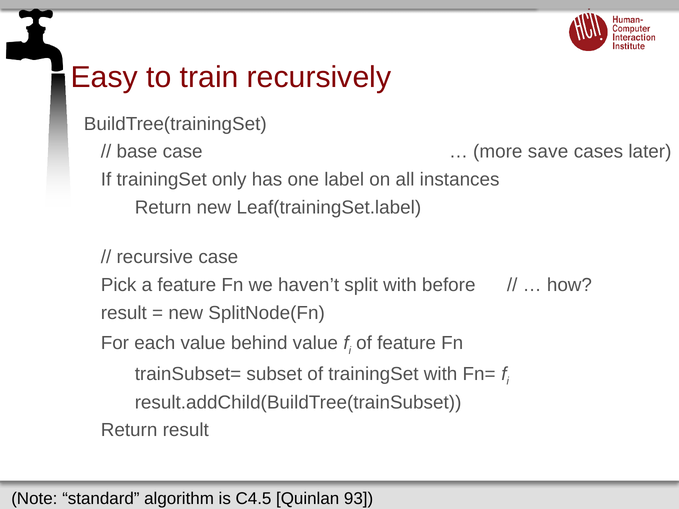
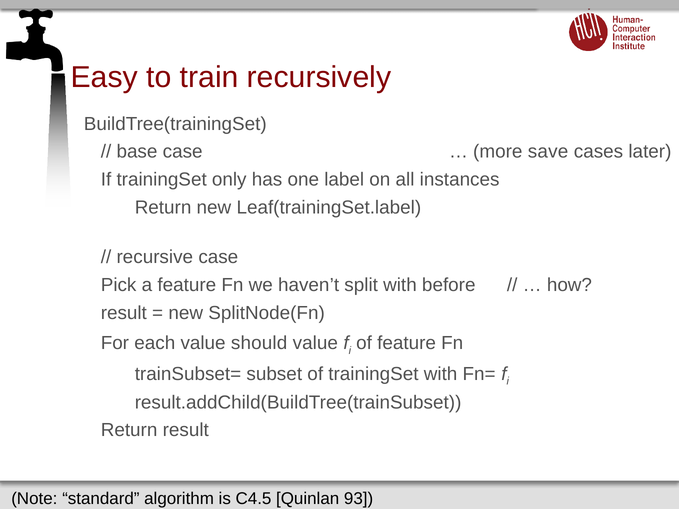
behind: behind -> should
